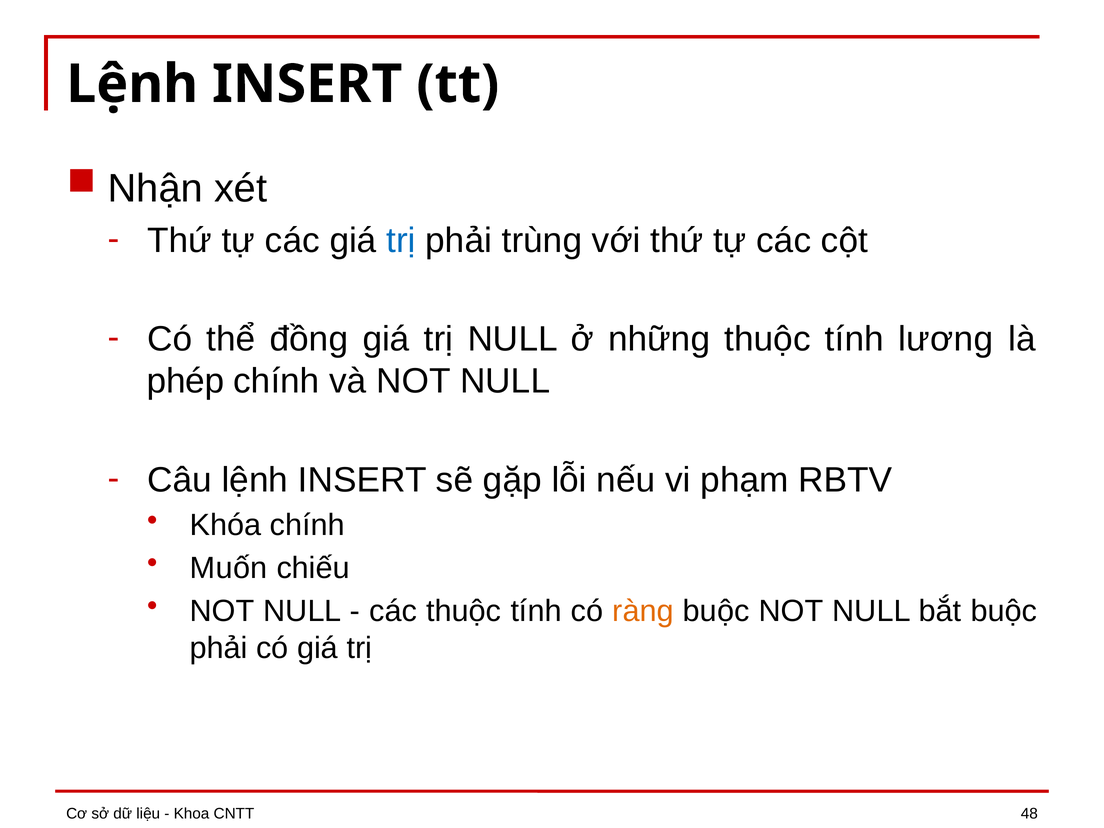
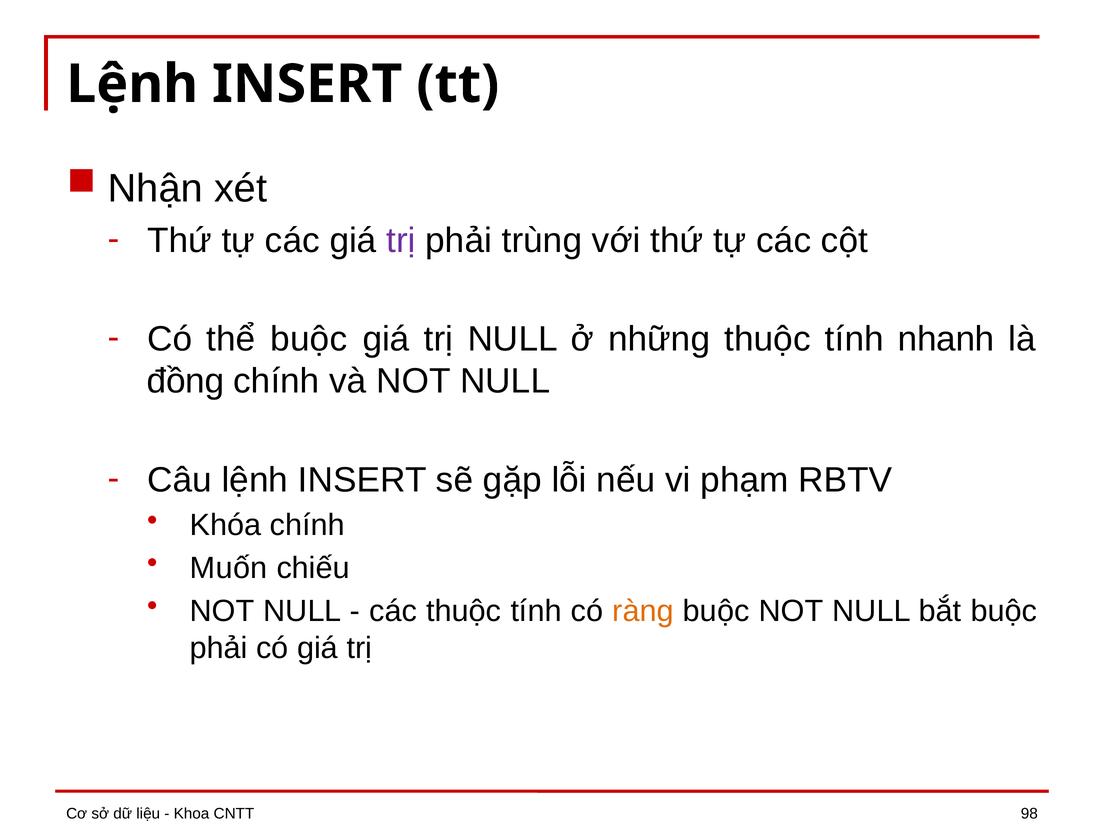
trị at (401, 240) colour: blue -> purple
thể đồng: đồng -> buộc
lương: lương -> nhanh
phép: phép -> đồng
48: 48 -> 98
